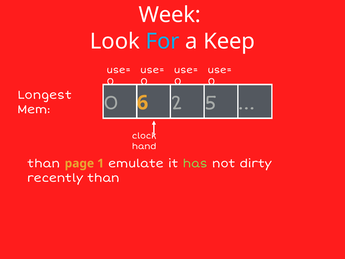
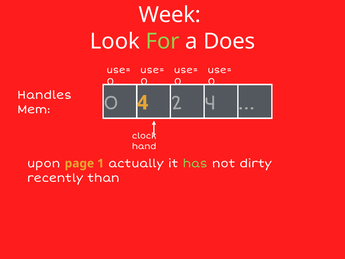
For colour: light blue -> light green
Keep: Keep -> Does
Longest: Longest -> Handles
0 6: 6 -> 4
2 5: 5 -> 4
than at (44, 163): than -> upon
emulate: emulate -> actually
